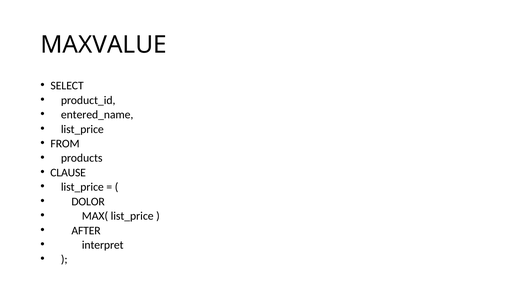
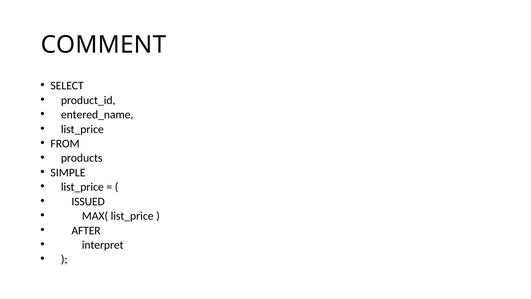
MAXVALUE: MAXVALUE -> COMMENT
CLAUSE: CLAUSE -> SIMPLE
DOLOR: DOLOR -> ISSUED
